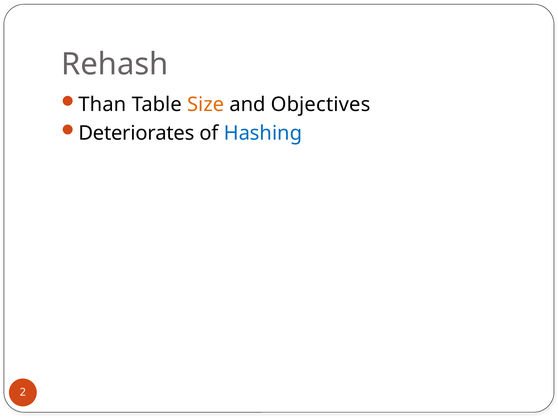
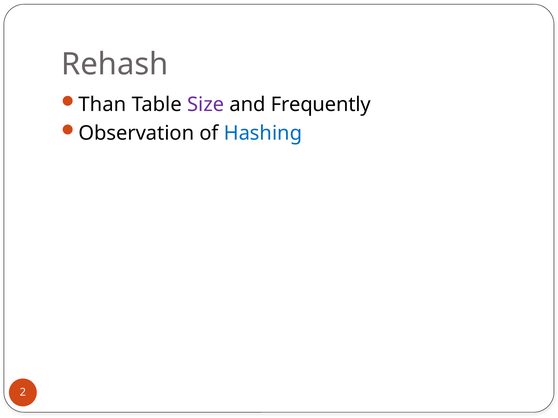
Size colour: orange -> purple
Objectives: Objectives -> Frequently
Deteriorates: Deteriorates -> Observation
